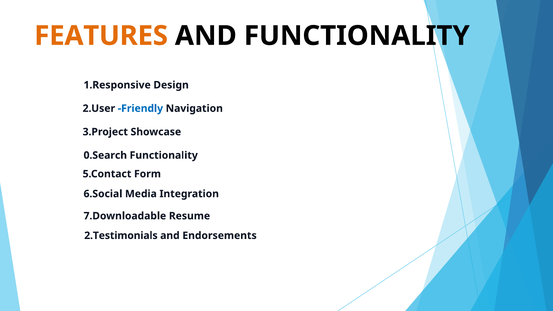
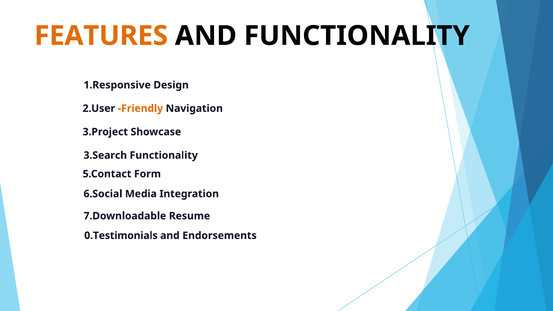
Friendly colour: blue -> orange
0.Search: 0.Search -> 3.Search
2.Testimonials: 2.Testimonials -> 0.Testimonials
